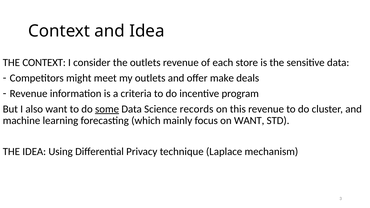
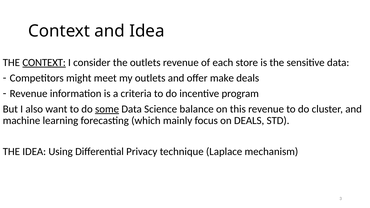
CONTEXT at (44, 63) underline: none -> present
records: records -> balance
on WANT: WANT -> DEALS
